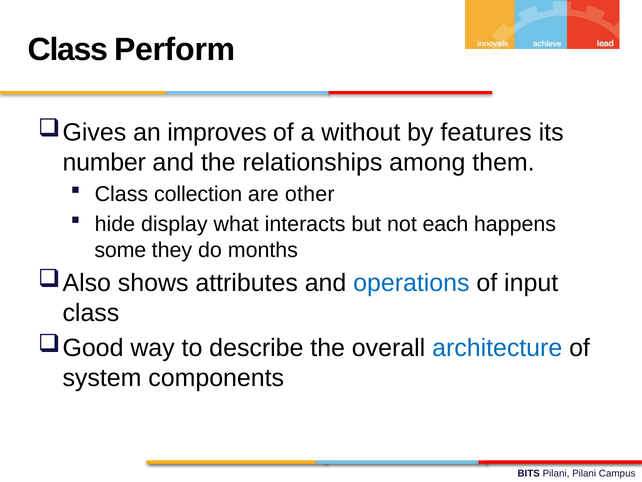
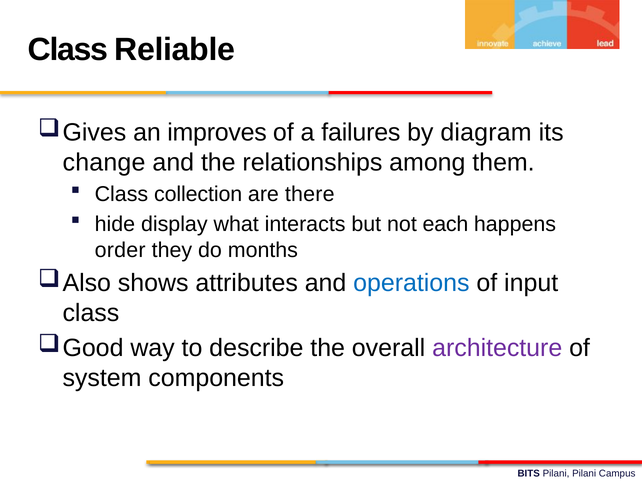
Perform: Perform -> Reliable
without: without -> failures
features: features -> diagram
number: number -> change
other: other -> there
some: some -> order
architecture colour: blue -> purple
